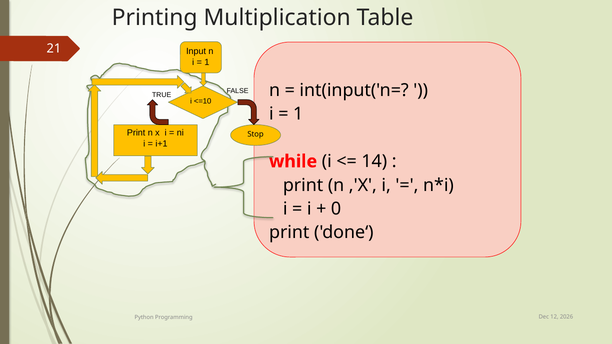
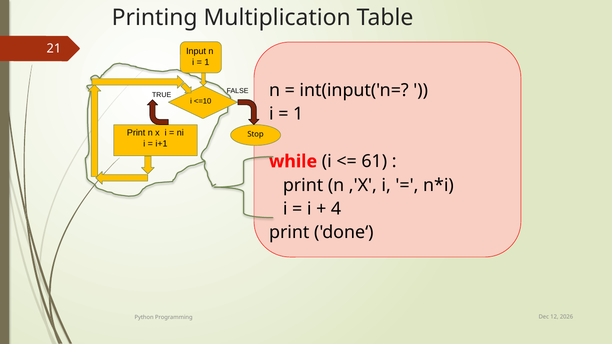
14: 14 -> 61
0: 0 -> 4
